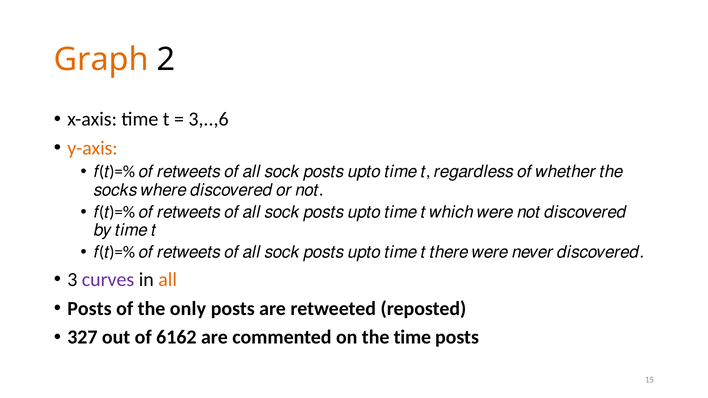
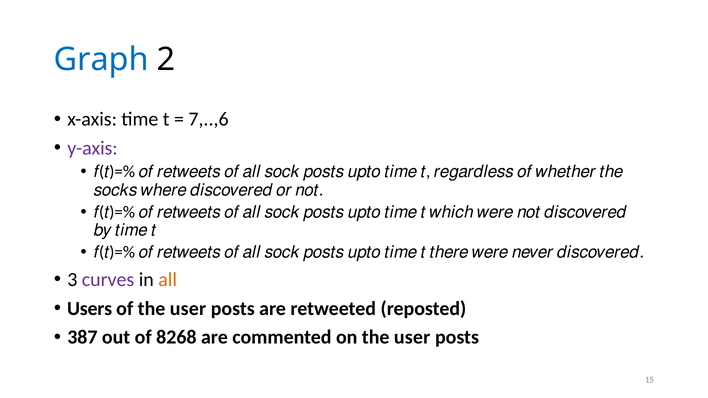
Graph colour: orange -> blue
3,..,6: 3,..,6 -> 7,..,6
y-axis colour: orange -> purple
Posts at (89, 309): Posts -> Users
of the only: only -> user
327: 327 -> 387
6162: 6162 -> 8268
on the time: time -> user
